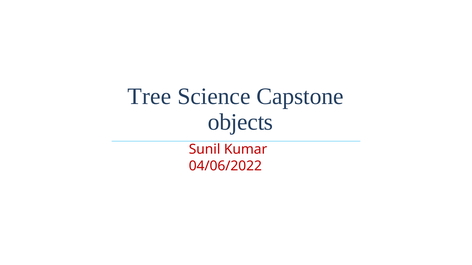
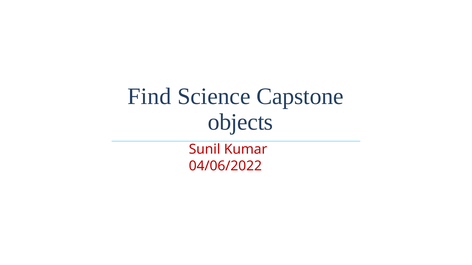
Tree: Tree -> Find
